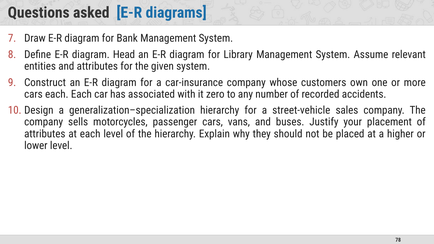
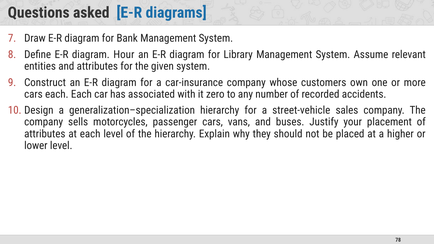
Head: Head -> Hour
